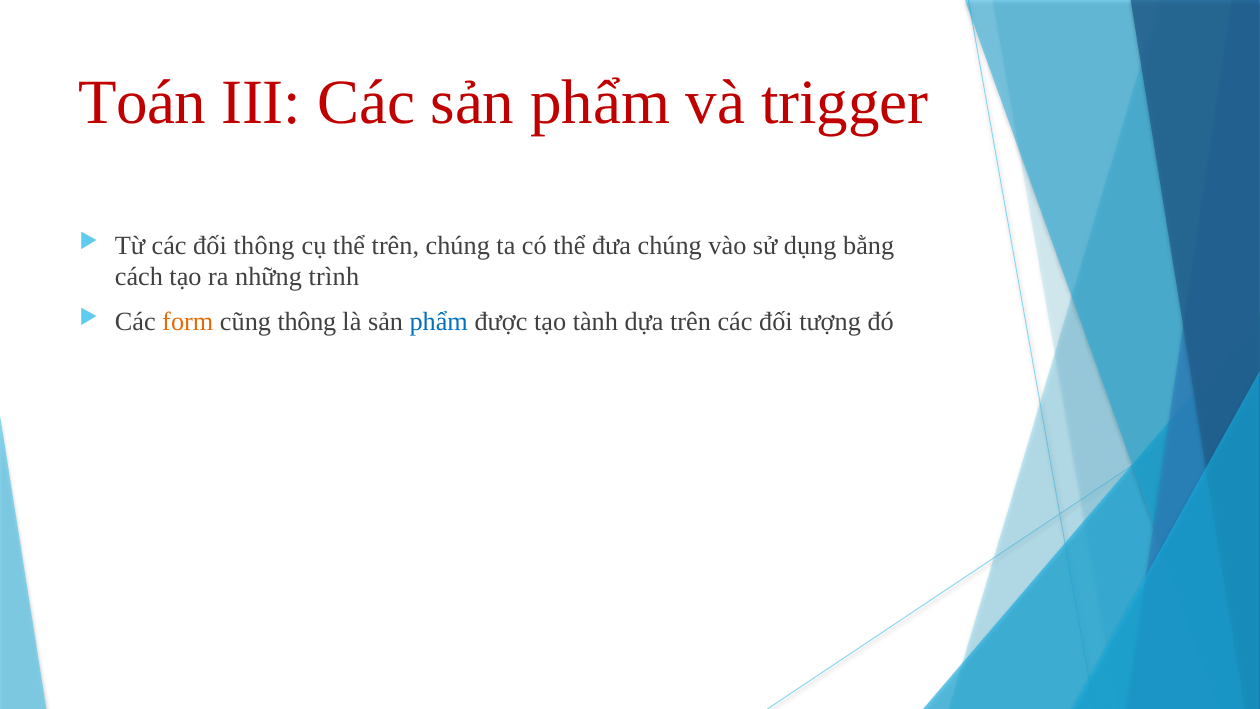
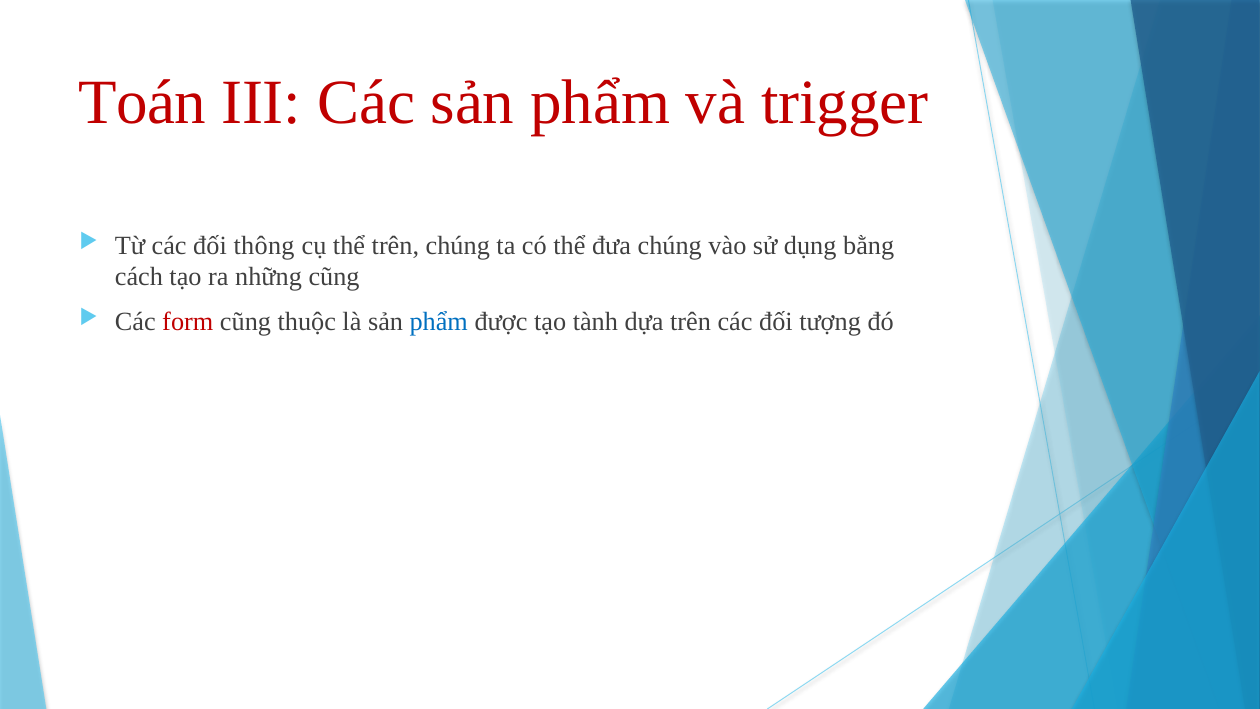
những trình: trình -> cũng
form colour: orange -> red
cũng thông: thông -> thuộc
